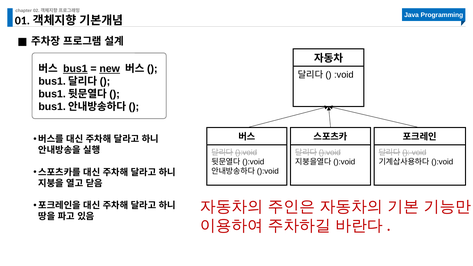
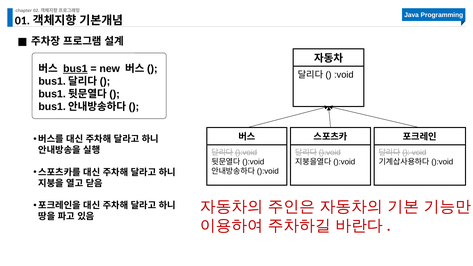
new underline: present -> none
